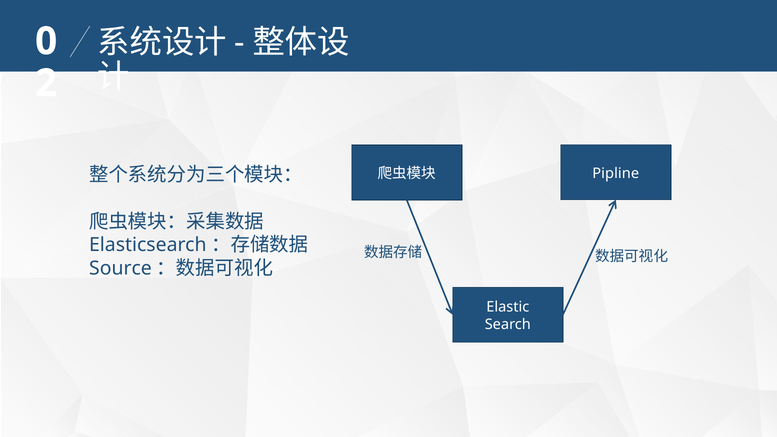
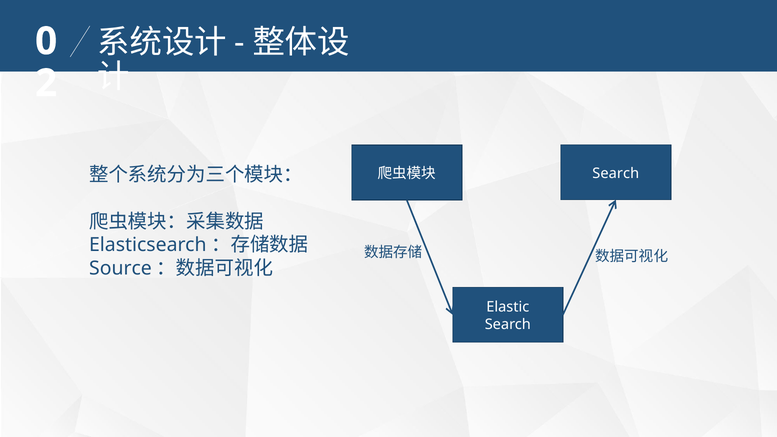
Pipline at (616, 173): Pipline -> Search
